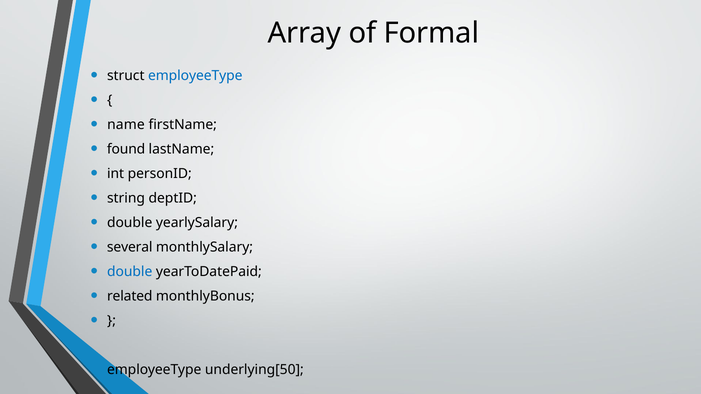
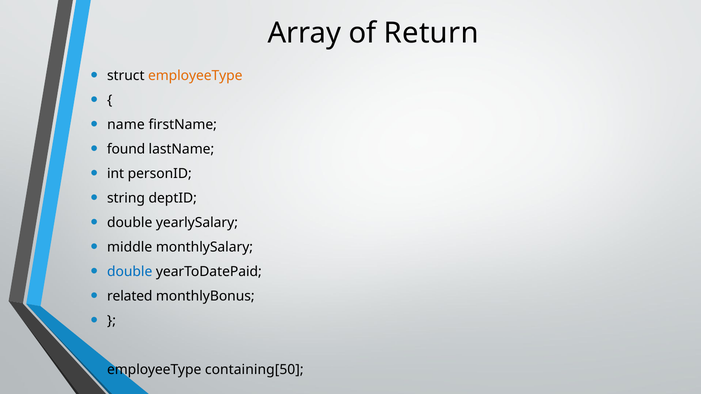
Formal: Formal -> Return
employeeType at (195, 76) colour: blue -> orange
several: several -> middle
underlying[50: underlying[50 -> containing[50
